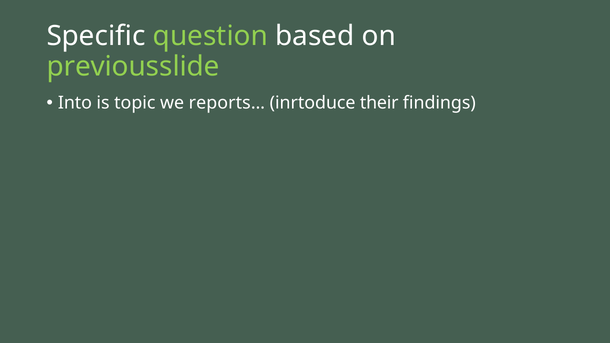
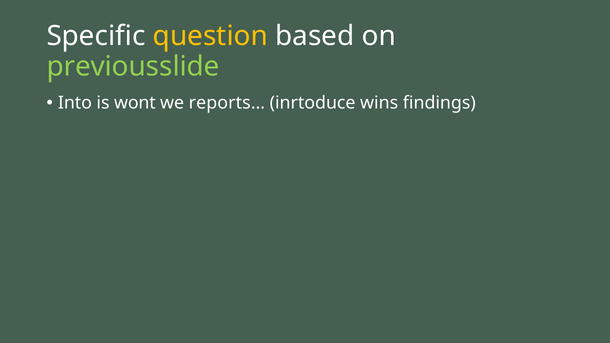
question colour: light green -> yellow
topic: topic -> wont
their: their -> wins
